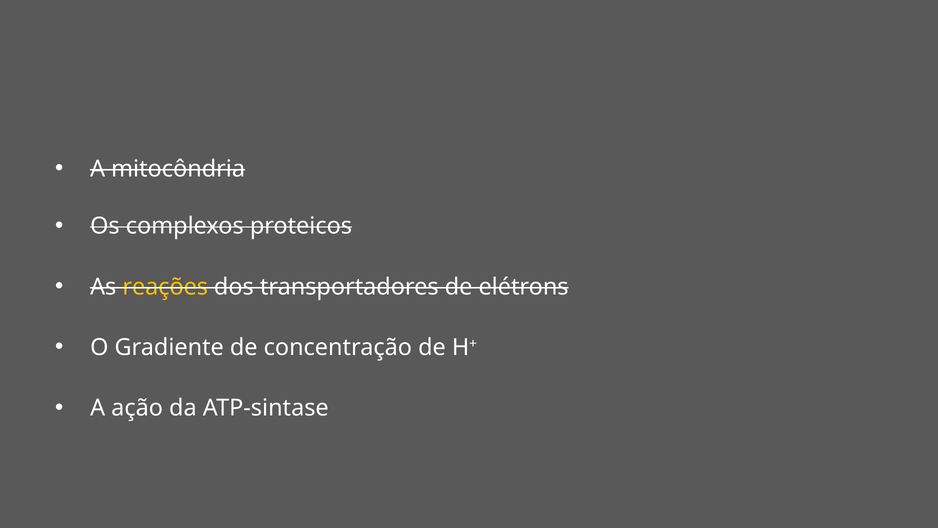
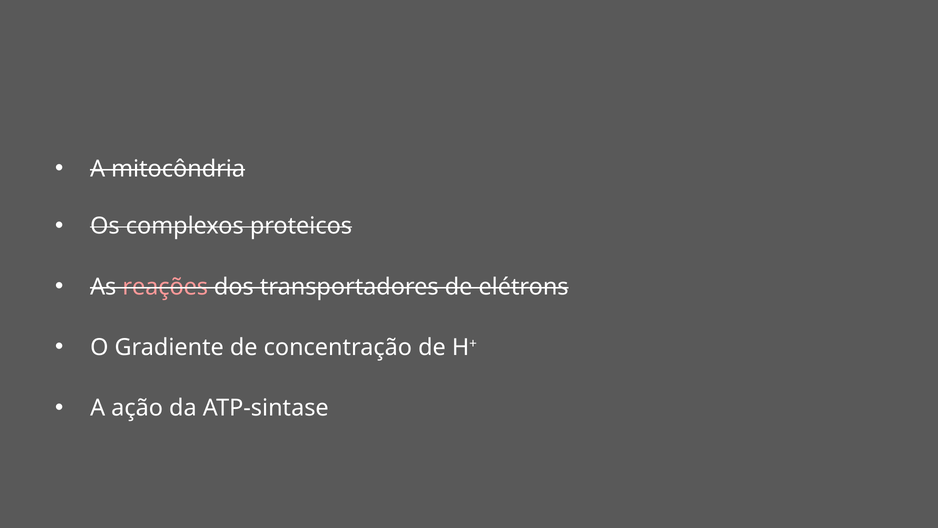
reações colour: yellow -> pink
